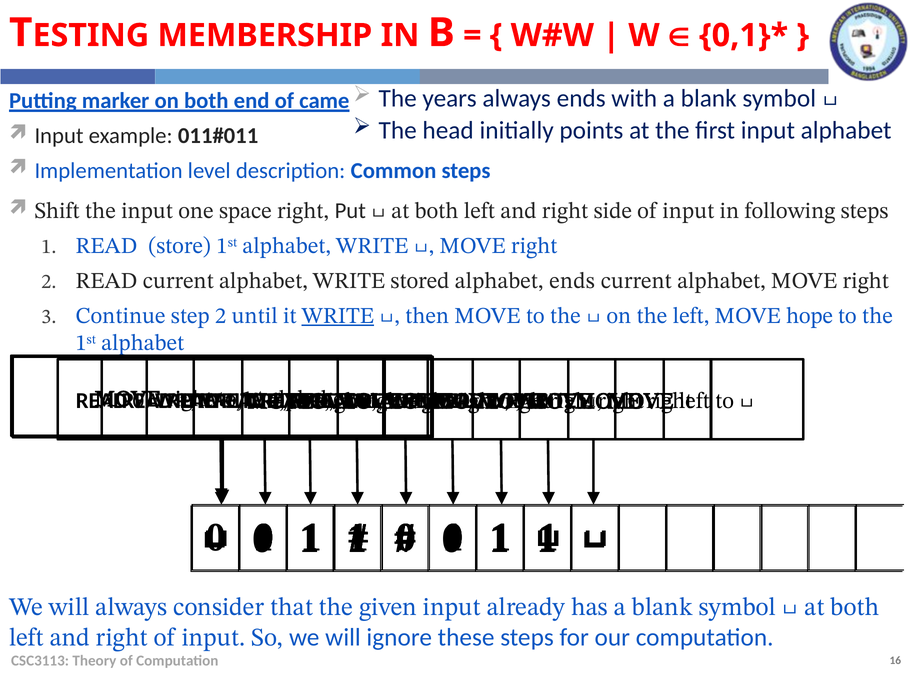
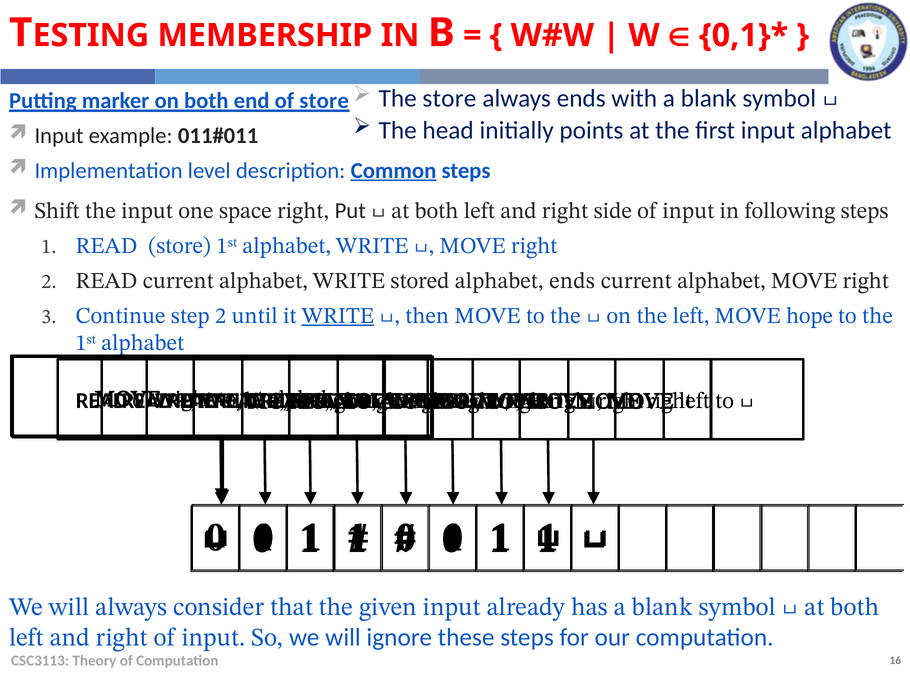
The years: years -> store
of came: came -> store
Common underline: none -> present
